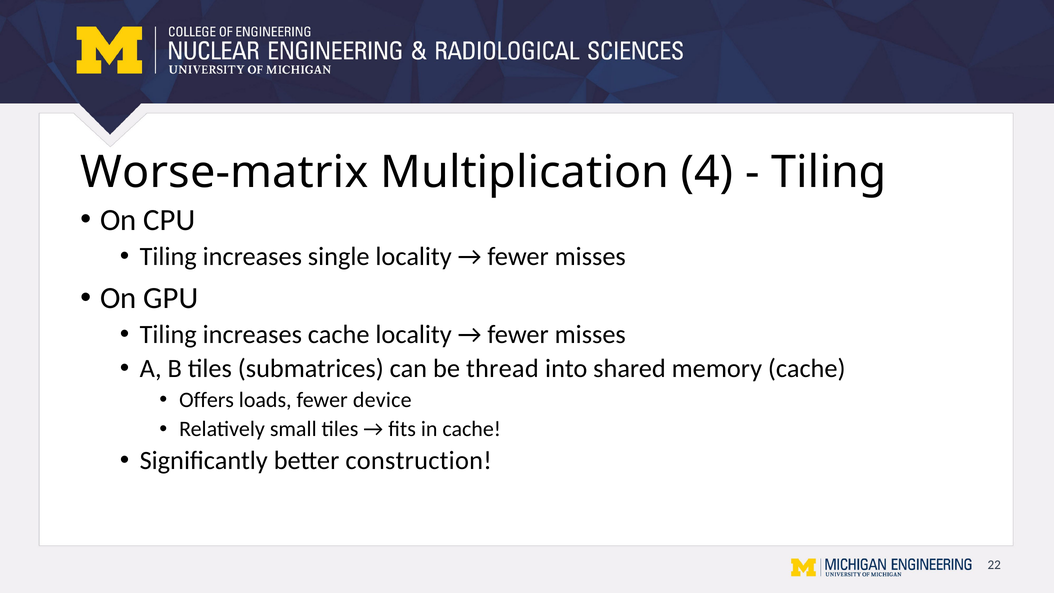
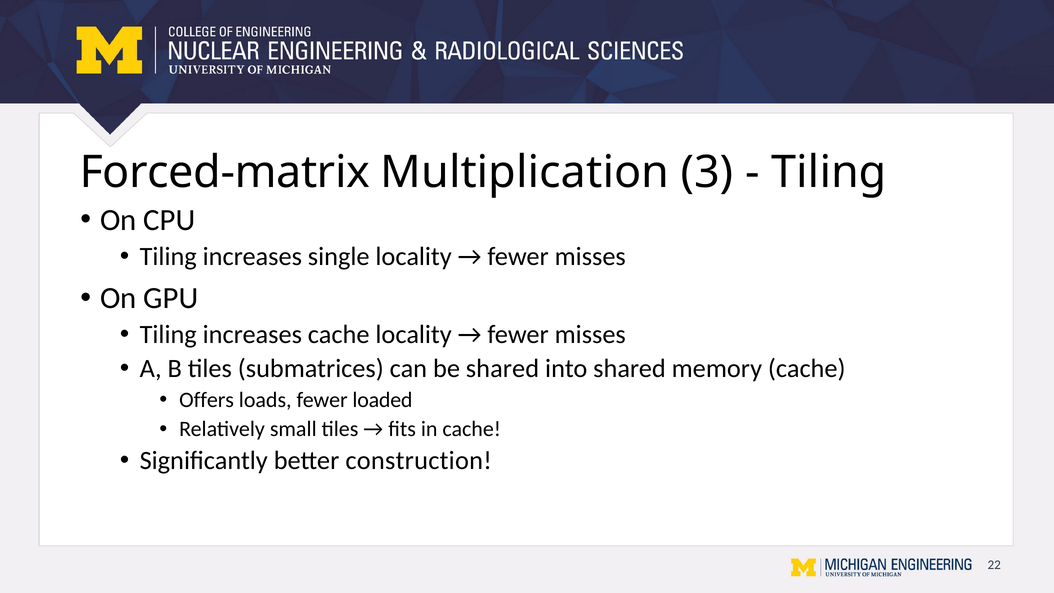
Worse-matrix: Worse-matrix -> Forced-matrix
4: 4 -> 3
be thread: thread -> shared
device: device -> loaded
